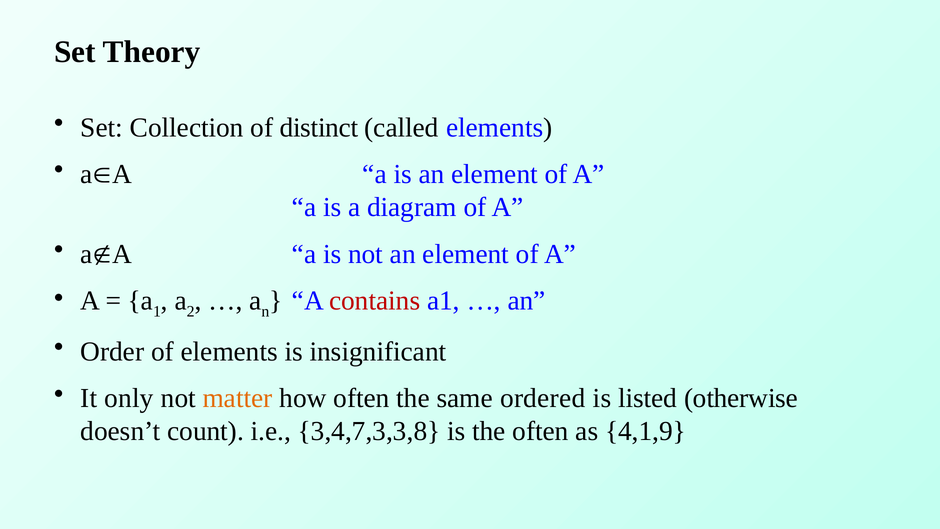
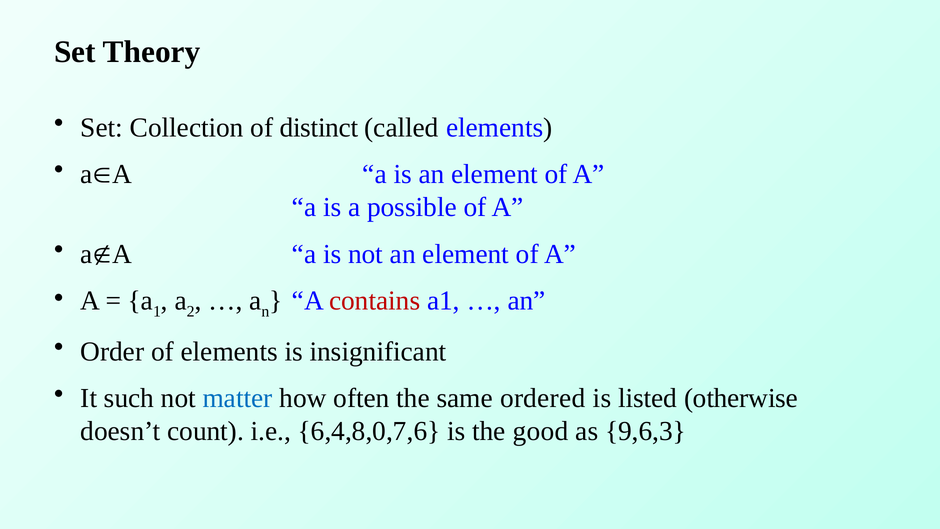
diagram: diagram -> possible
only: only -> such
matter colour: orange -> blue
3,4,7,3,3,8: 3,4,7,3,3,8 -> 6,4,8,0,7,6
the often: often -> good
4,1,9: 4,1,9 -> 9,6,3
